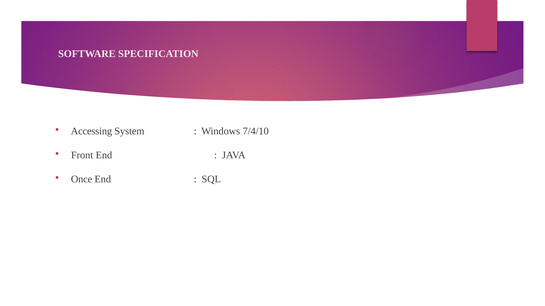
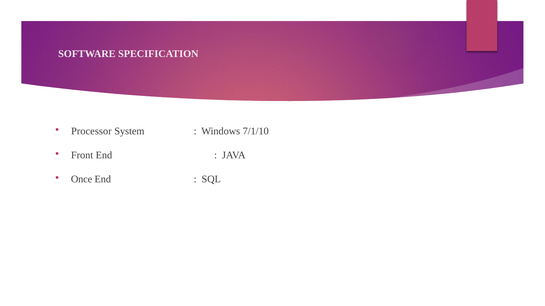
Accessing: Accessing -> Processor
7/4/10: 7/4/10 -> 7/1/10
